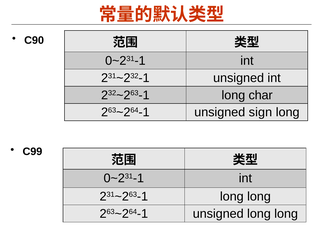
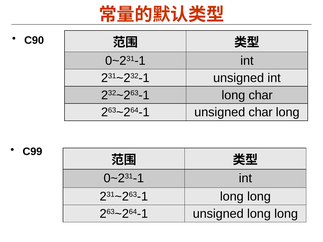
unsigned sign: sign -> char
